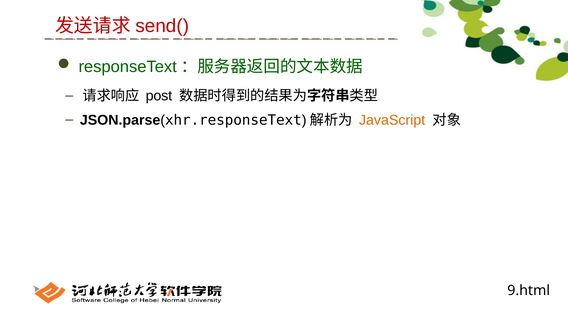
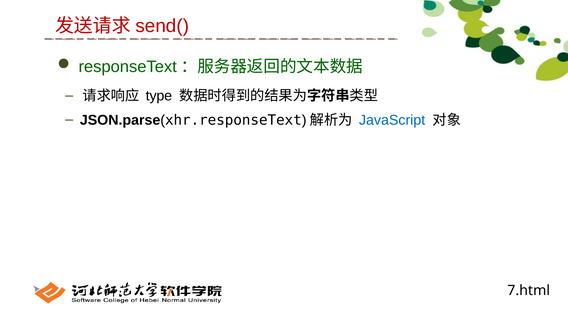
post: post -> type
JavaScript colour: orange -> blue
9.html: 9.html -> 7.html
